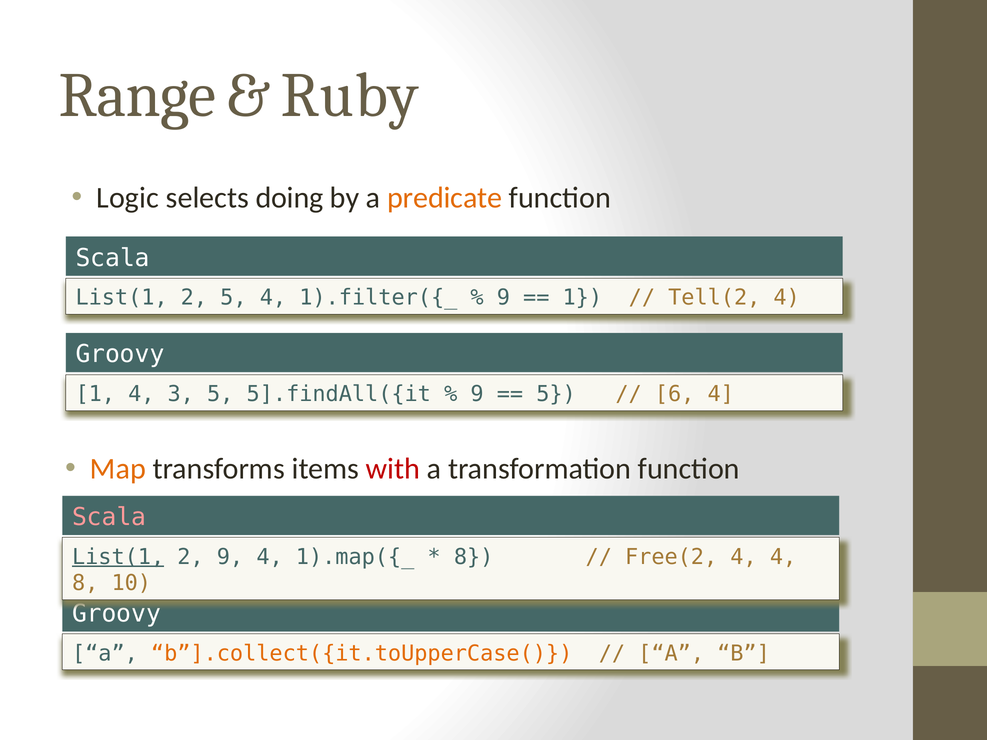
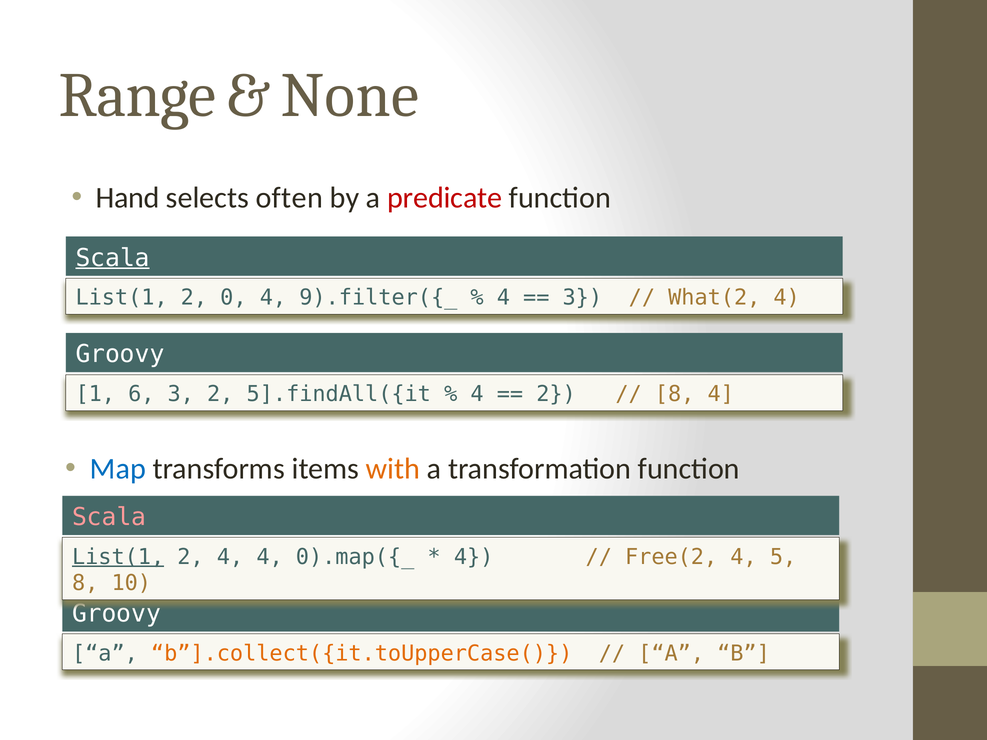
Ruby: Ruby -> None
Logic: Logic -> Hand
doing: doing -> often
predicate colour: orange -> red
Scala at (113, 258) underline: none -> present
2 5: 5 -> 0
1).filter({_: 1).filter({_ -> 9).filter({_
9 at (503, 298): 9 -> 4
1 at (582, 298): 1 -> 3
Tell(2: Tell(2 -> What(2
1 4: 4 -> 6
3 5: 5 -> 2
9 at (477, 394): 9 -> 4
5 at (556, 394): 5 -> 2
6 at (675, 394): 6 -> 8
Map colour: orange -> blue
with colour: red -> orange
2 9: 9 -> 4
1).map({_: 1).map({_ -> 0).map({_
8 at (474, 557): 8 -> 4
4 4: 4 -> 5
